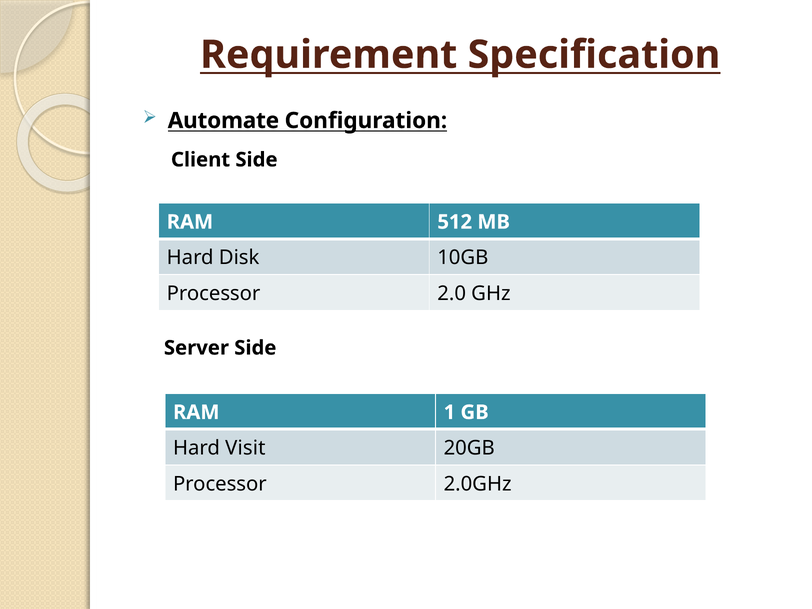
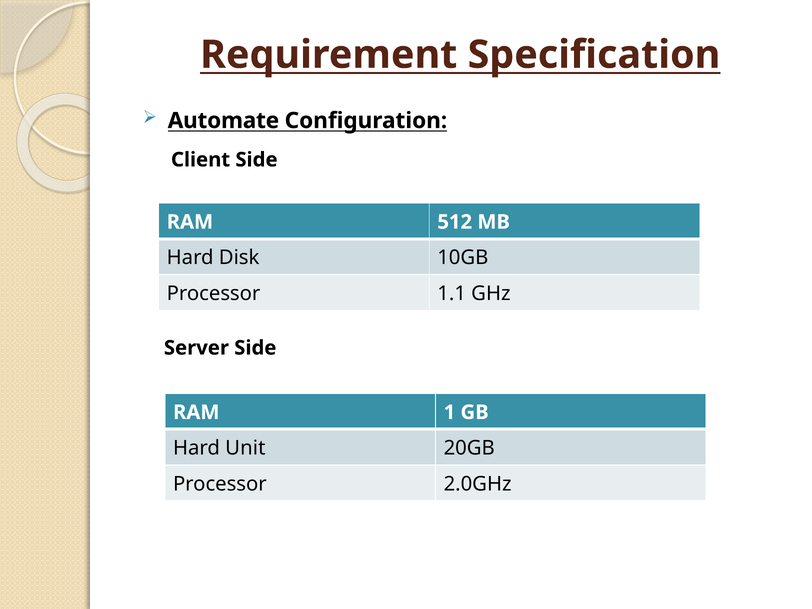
2.0: 2.0 -> 1.1
Visit: Visit -> Unit
